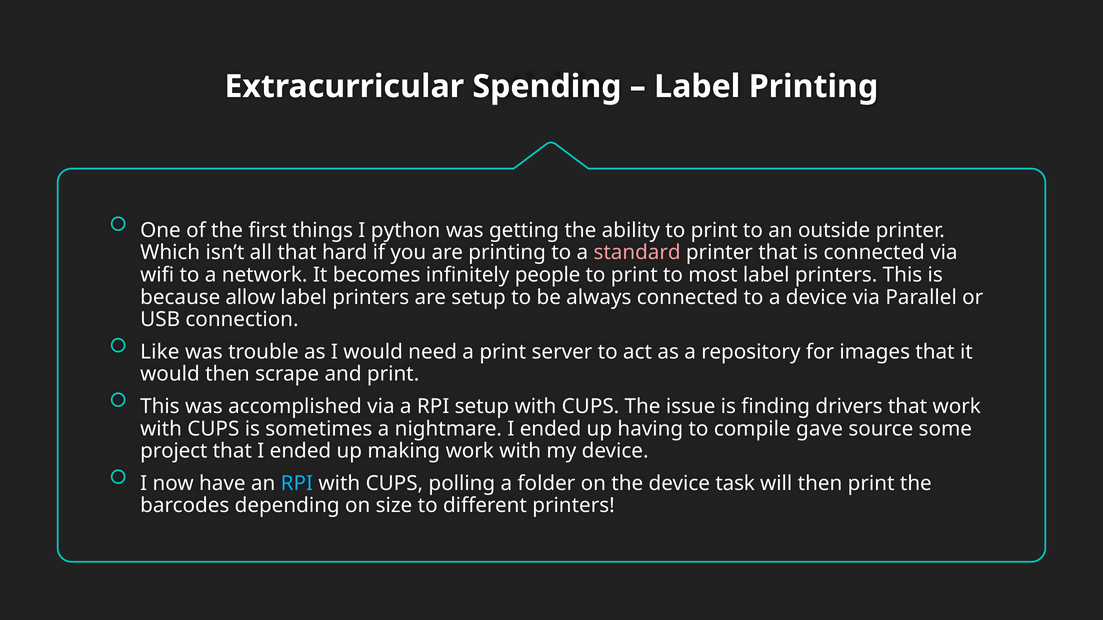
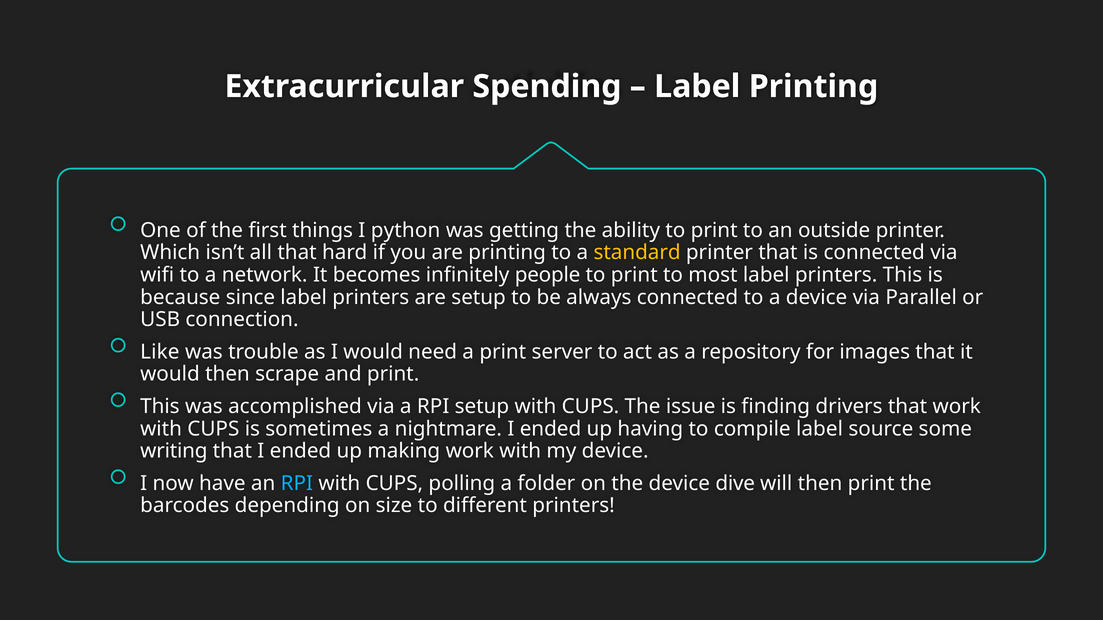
standard colour: pink -> yellow
allow: allow -> since
compile gave: gave -> label
project: project -> writing
task: task -> dive
